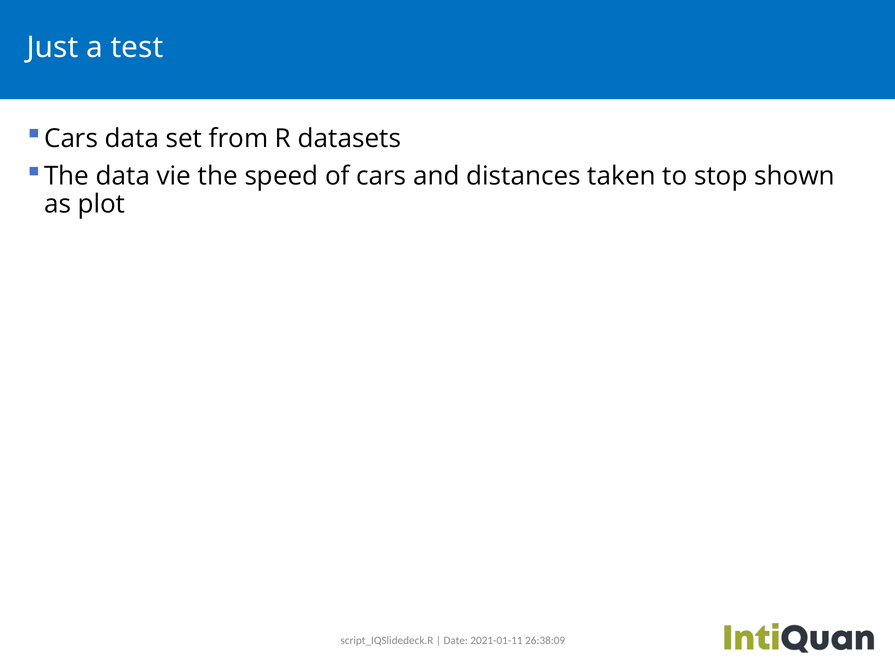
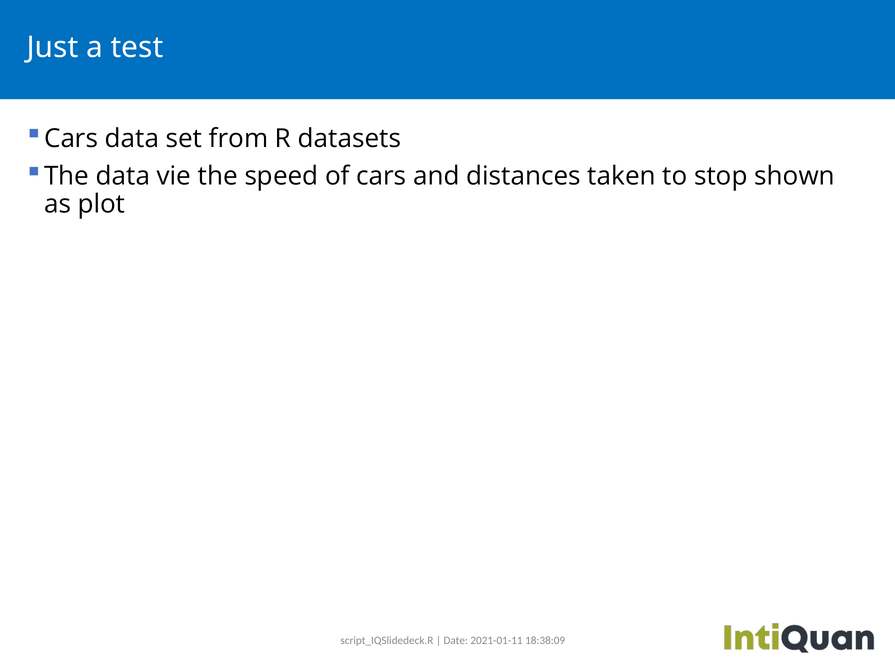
26:38:09: 26:38:09 -> 18:38:09
